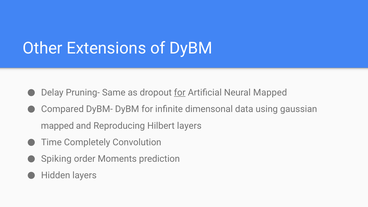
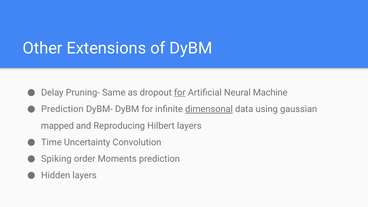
Neural Mapped: Mapped -> Machine
Compared at (62, 109): Compared -> Prediction
dimensonal underline: none -> present
Completely: Completely -> Uncertainty
